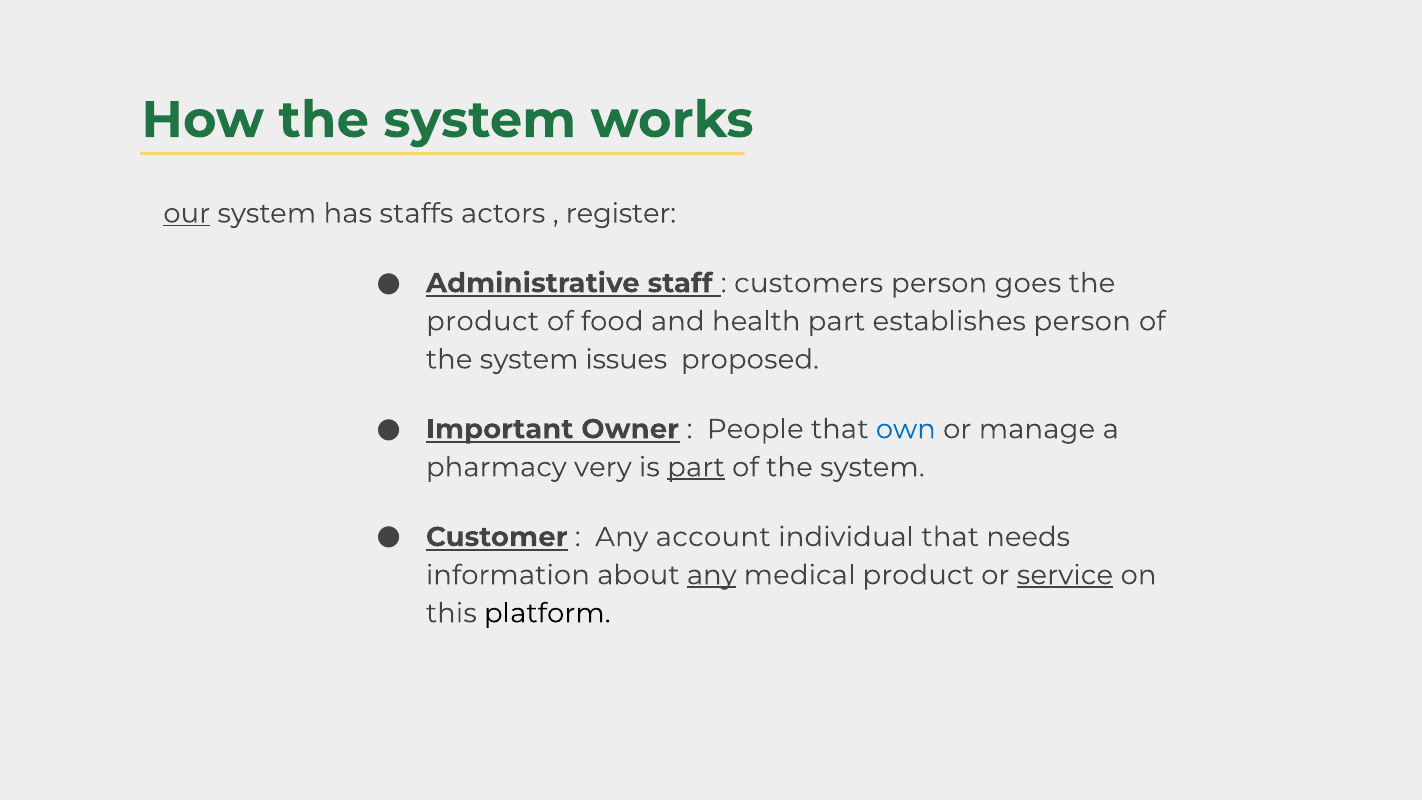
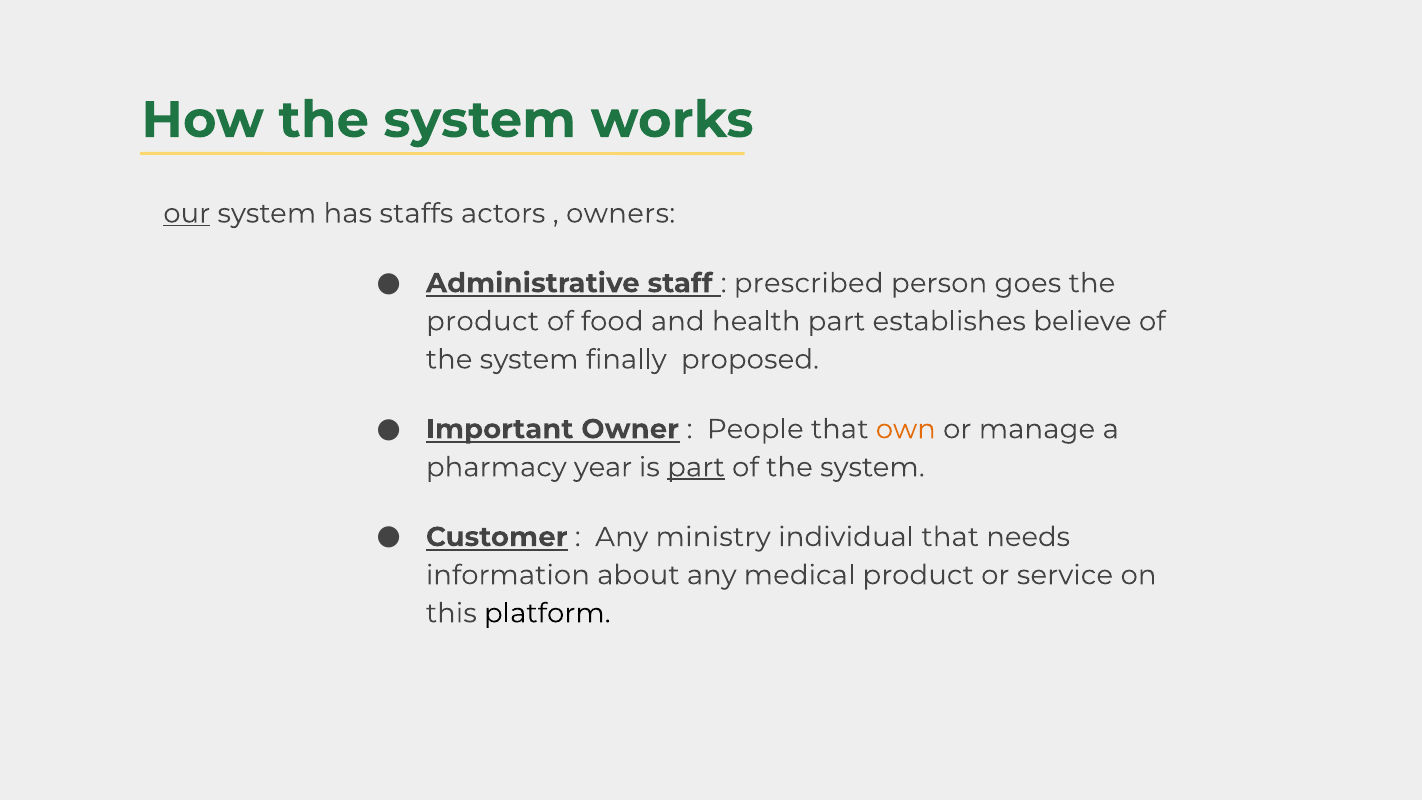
register: register -> owners
customers: customers -> prescribed
establishes person: person -> believe
issues: issues -> finally
own colour: blue -> orange
very: very -> year
account: account -> ministry
any at (712, 575) underline: present -> none
service underline: present -> none
